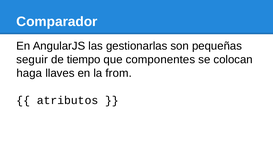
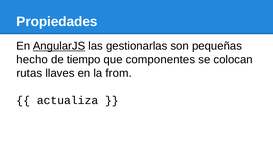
Comparador: Comparador -> Propiedades
AngularJS underline: none -> present
seguir: seguir -> hecho
haga: haga -> rutas
atributos: atributos -> actualiza
